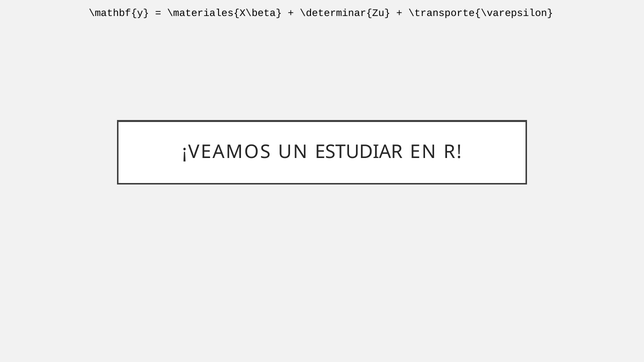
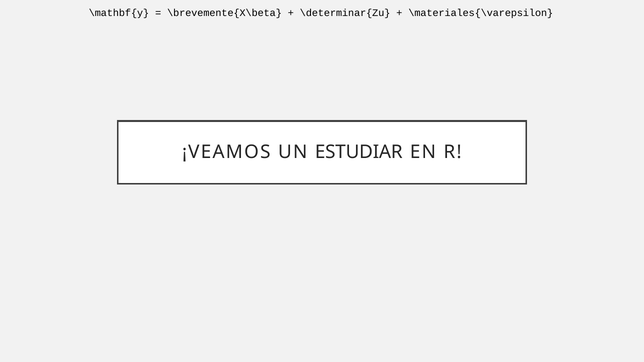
\materiales{X\beta: \materiales{X\beta -> \brevemente{X\beta
\transporte{\varepsilon: \transporte{\varepsilon -> \materiales{\varepsilon
